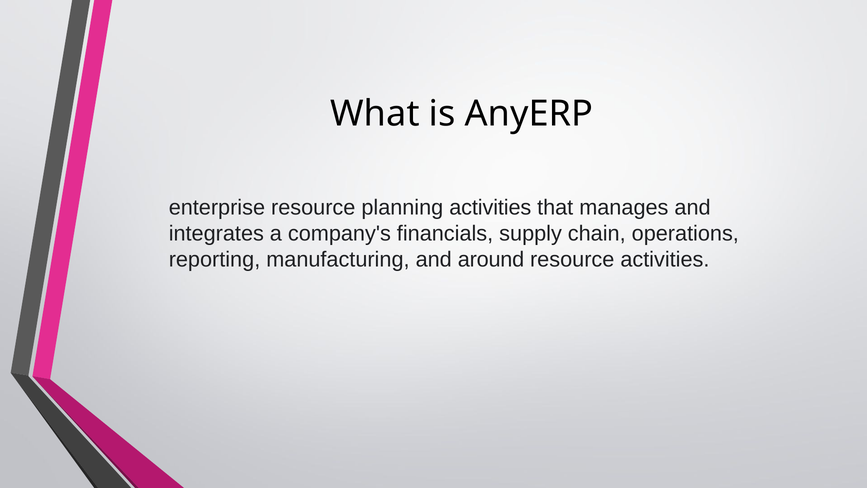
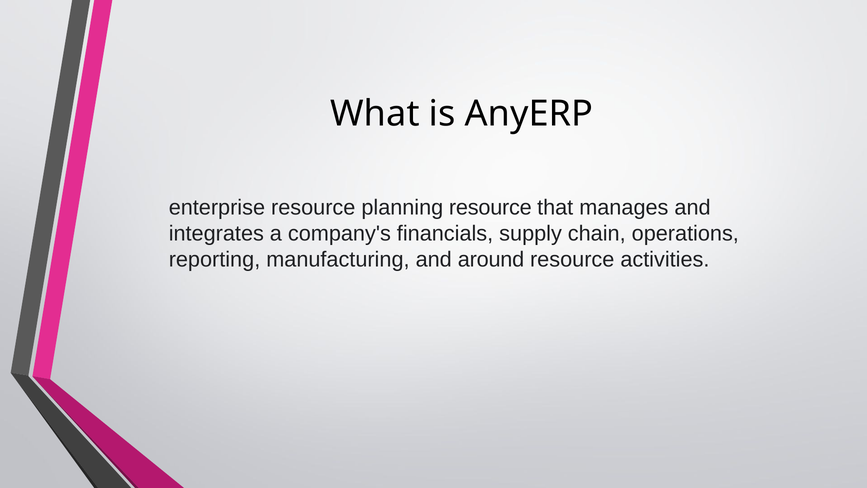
planning activities: activities -> resource
